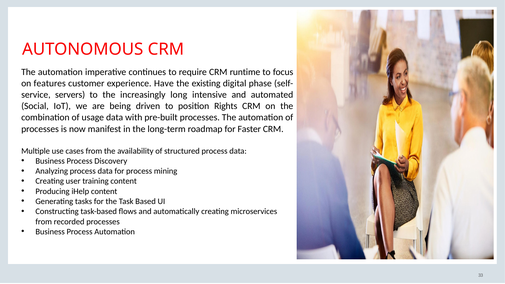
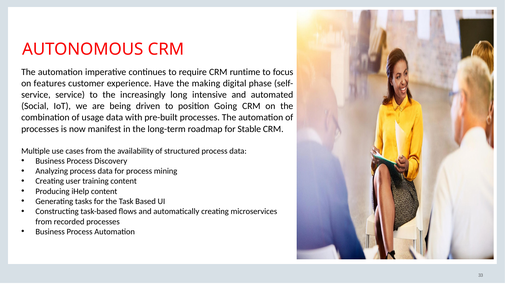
existing: existing -> making
servers at (70, 95): servers -> service
Rights: Rights -> Going
Faster: Faster -> Stable
